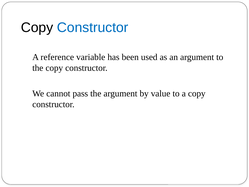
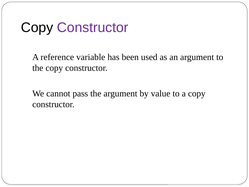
Constructor at (93, 28) colour: blue -> purple
